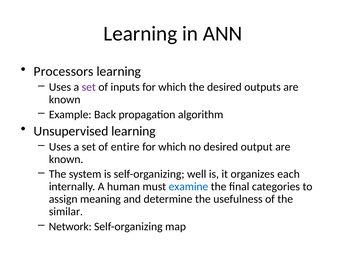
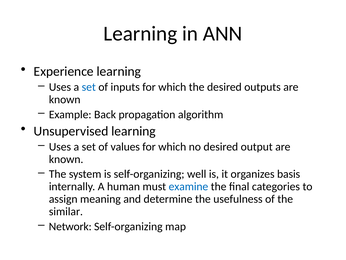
Processors: Processors -> Experience
set at (89, 87) colour: purple -> blue
entire: entire -> values
each: each -> basis
